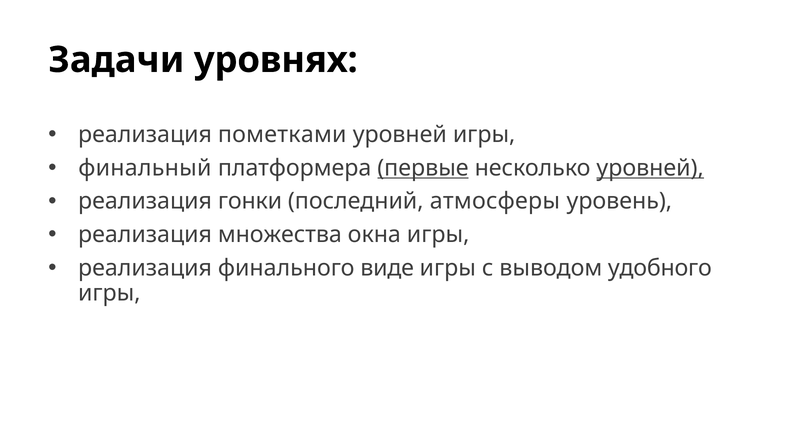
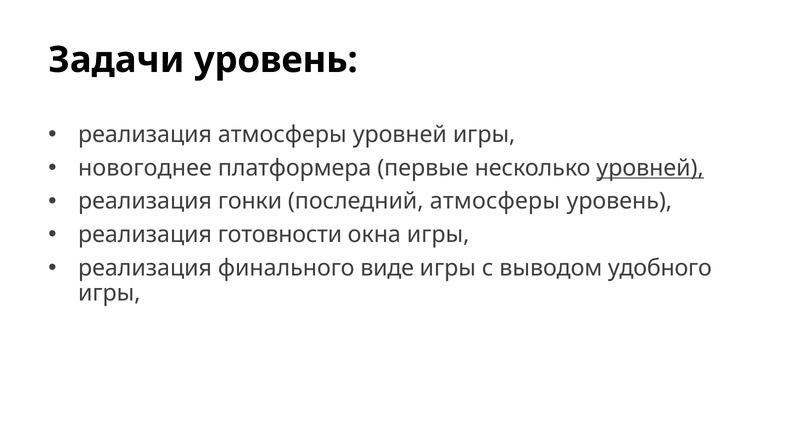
Задачи уровнях: уровнях -> уровень
реализация пометками: пометками -> атмосферы
финальный: финальный -> новогоднее
первые underline: present -> none
множества: множества -> готовности
